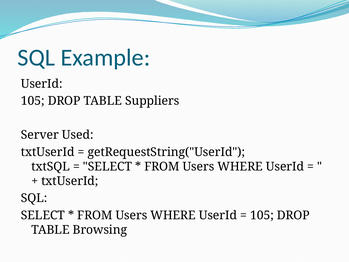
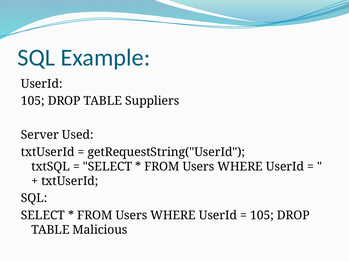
Browsing: Browsing -> Malicious
